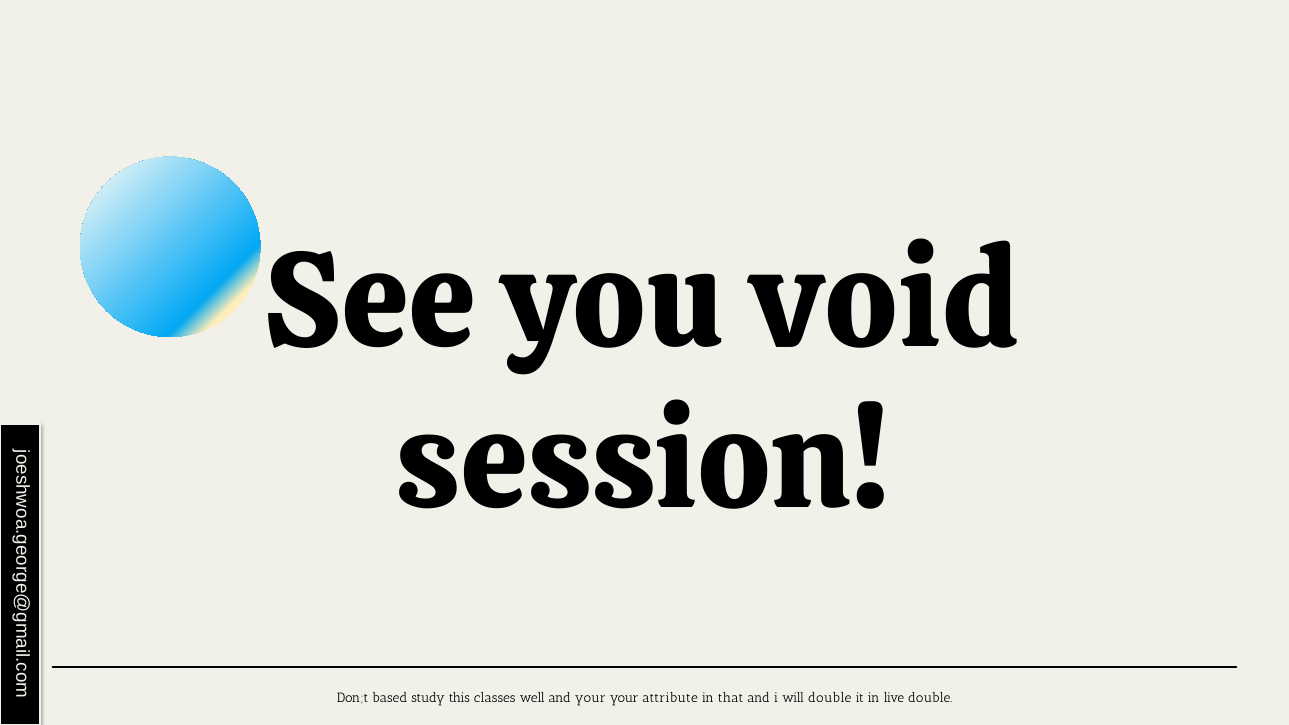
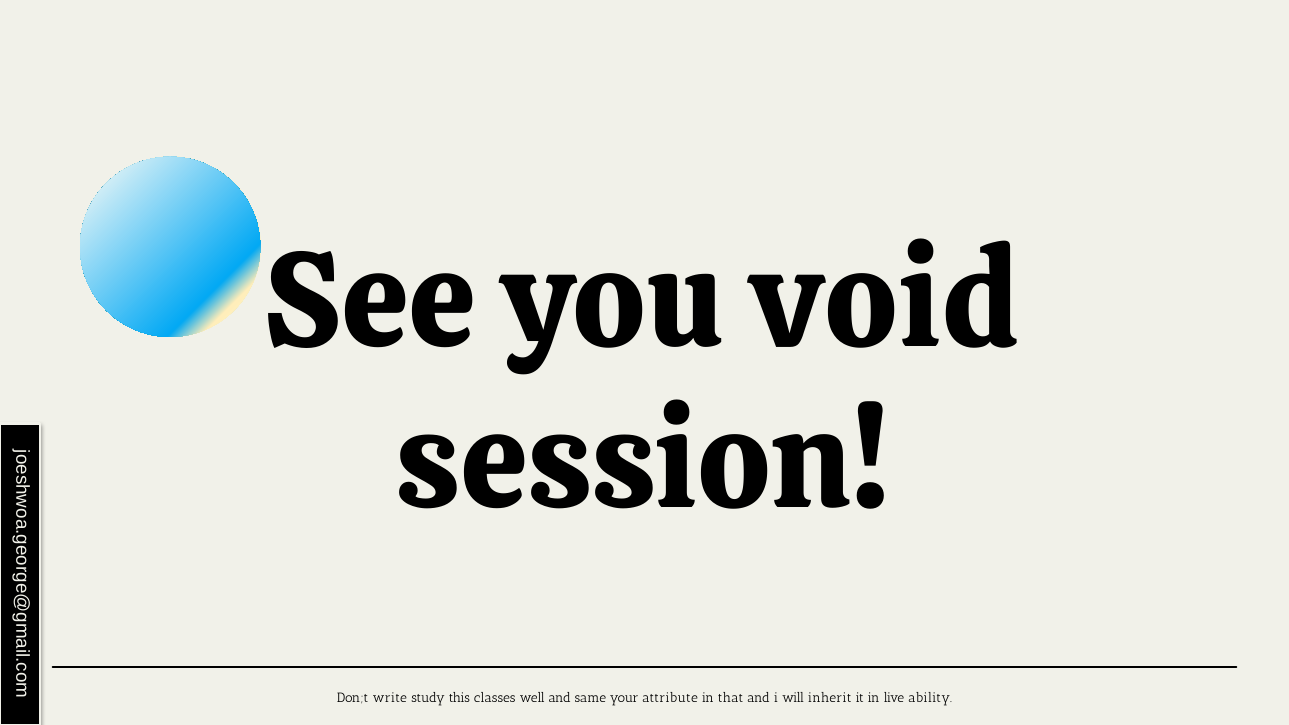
based: based -> write
and your: your -> same
will double: double -> inherit
live double: double -> ability
